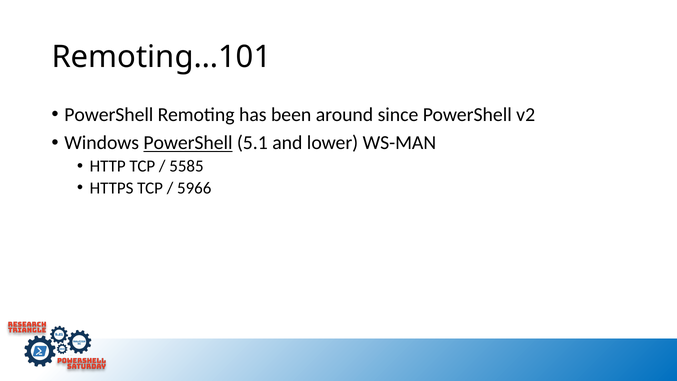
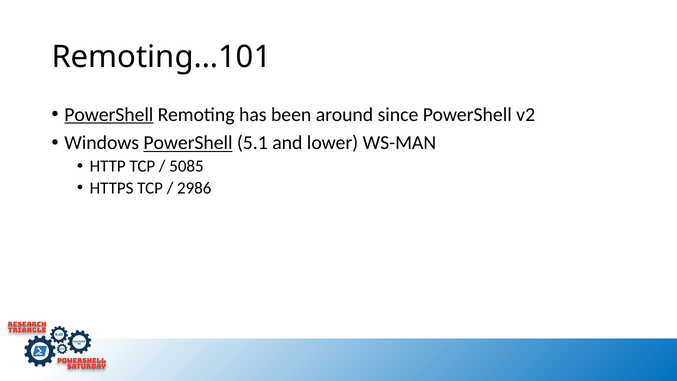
PowerShell at (109, 114) underline: none -> present
5585: 5585 -> 5085
5966: 5966 -> 2986
